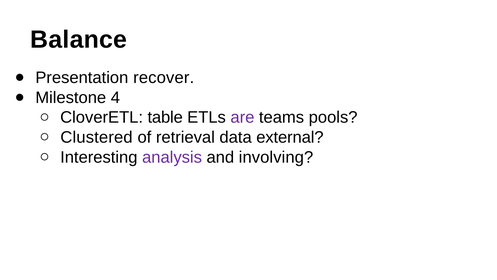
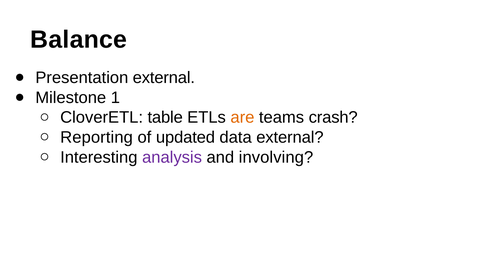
Presentation recover: recover -> external
4: 4 -> 1
are colour: purple -> orange
pools: pools -> crash
Clustered: Clustered -> Reporting
retrieval: retrieval -> updated
